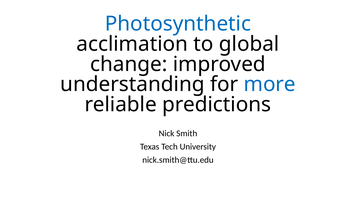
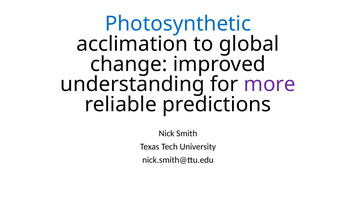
more colour: blue -> purple
